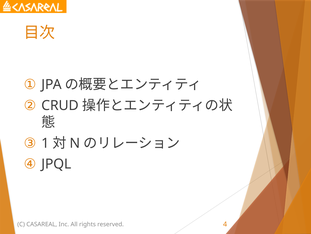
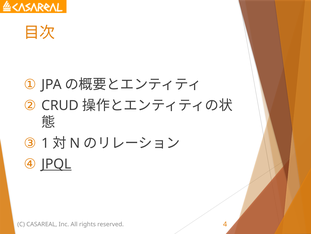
JPQL underline: none -> present
